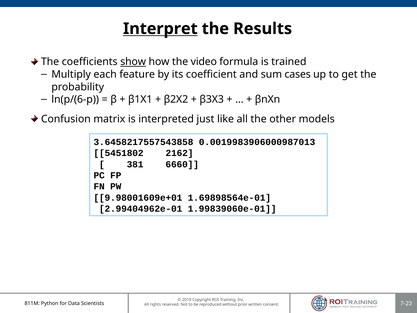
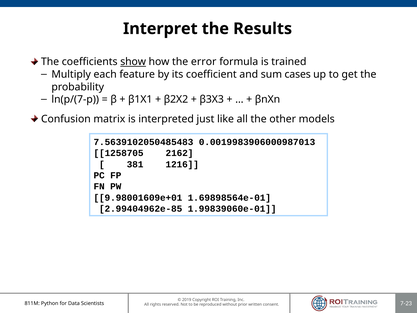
Interpret underline: present -> none
video: video -> error
ln(p/(6-p: ln(p/(6-p -> ln(p/(7-p
3.6458217557543858: 3.6458217557543858 -> 7.5639102050485483
5451802: 5451802 -> 1258705
6660: 6660 -> 1216
2.99404962e-01: 2.99404962e-01 -> 2.99404962e-85
